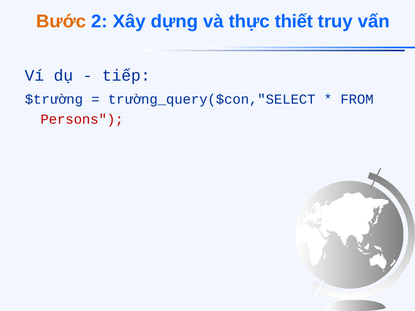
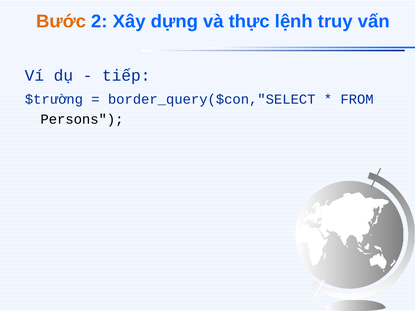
thiết: thiết -> lệnh
trường_query($con,"SELECT: trường_query($con,"SELECT -> border_query($con,"SELECT
Persons colour: red -> black
